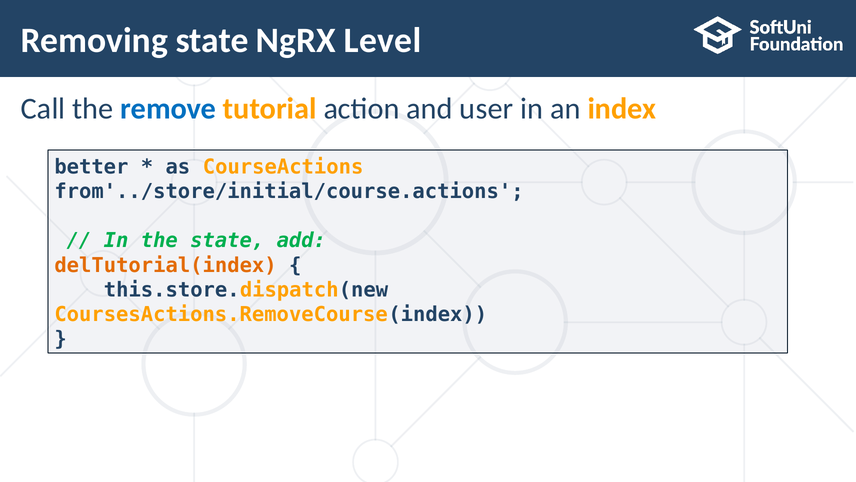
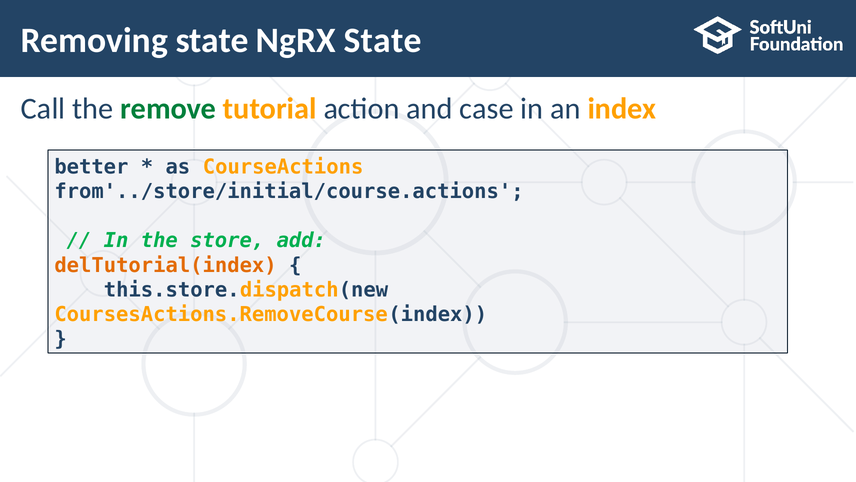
NgRX Level: Level -> State
remove colour: blue -> green
user: user -> case
the state: state -> store
